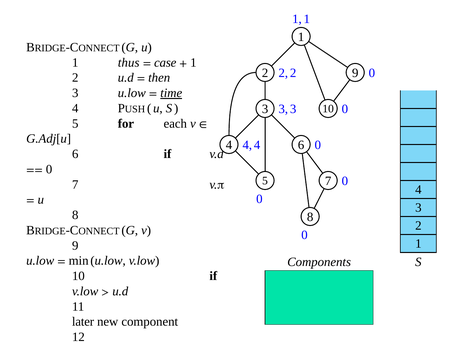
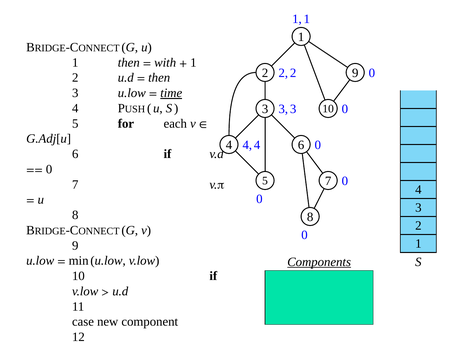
1 thus: thus -> then
case: case -> with
Components underline: none -> present
later: later -> case
